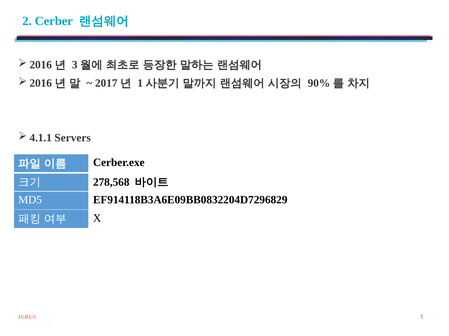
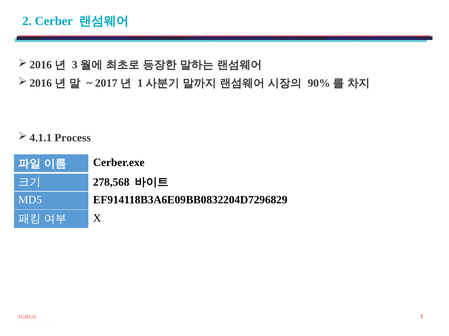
Servers: Servers -> Process
